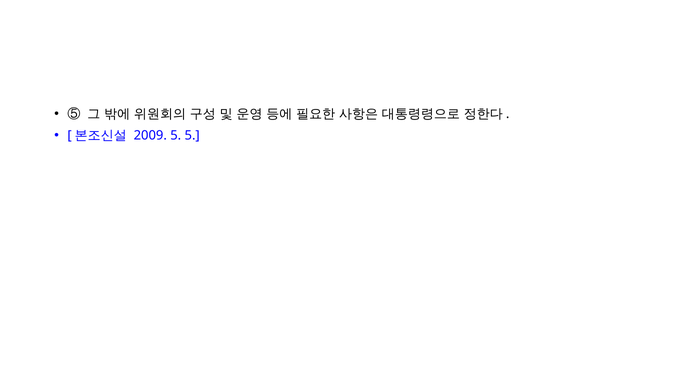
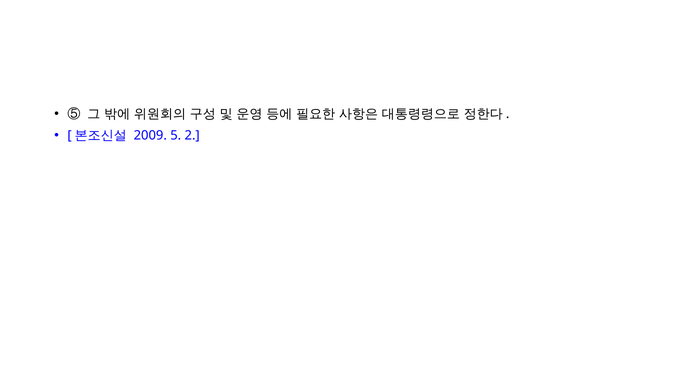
5 5: 5 -> 2
